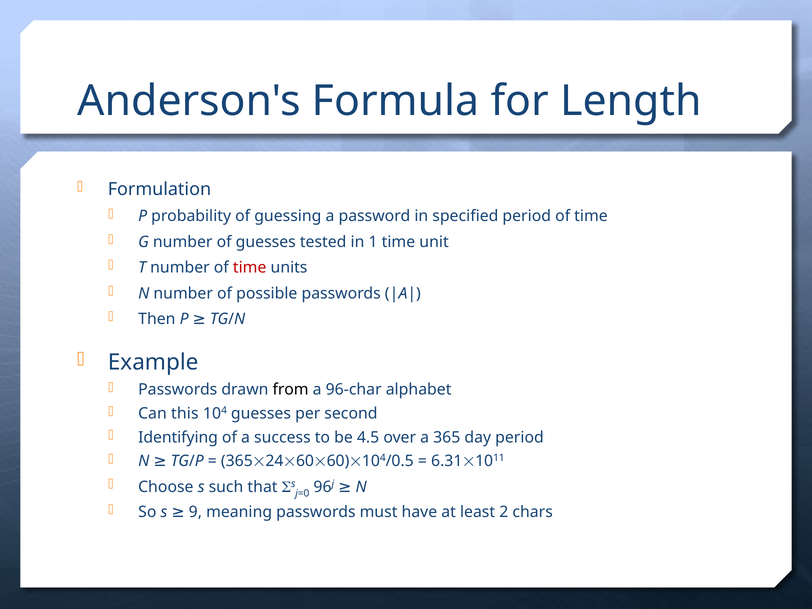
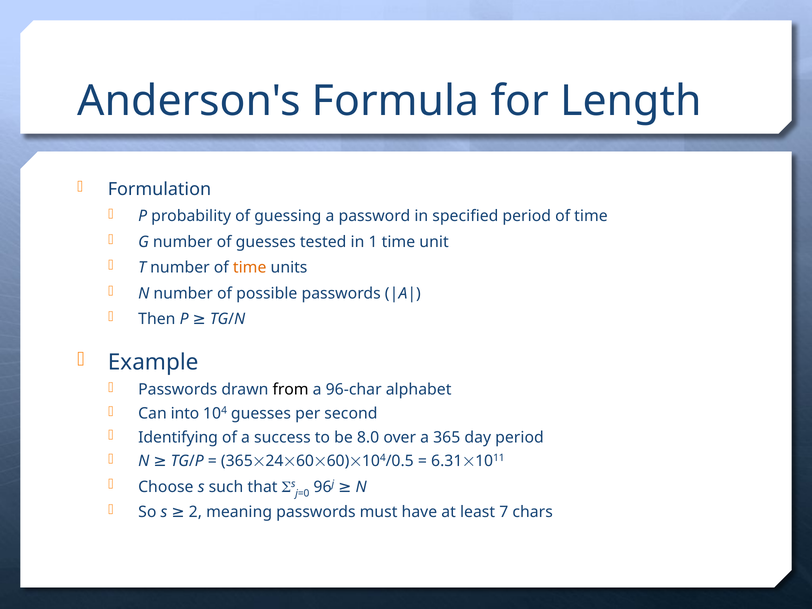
time at (250, 268) colour: red -> orange
this: this -> into
4.5: 4.5 -> 8.0
9: 9 -> 2
2: 2 -> 7
